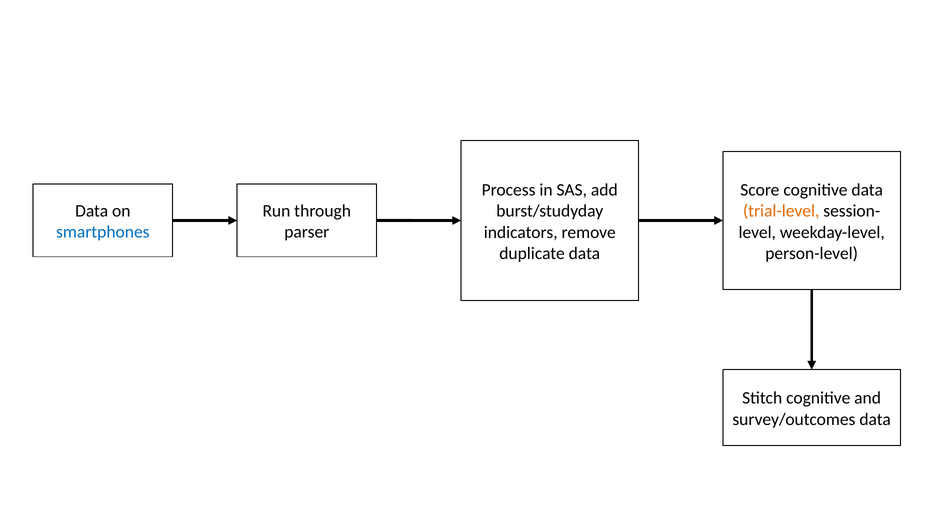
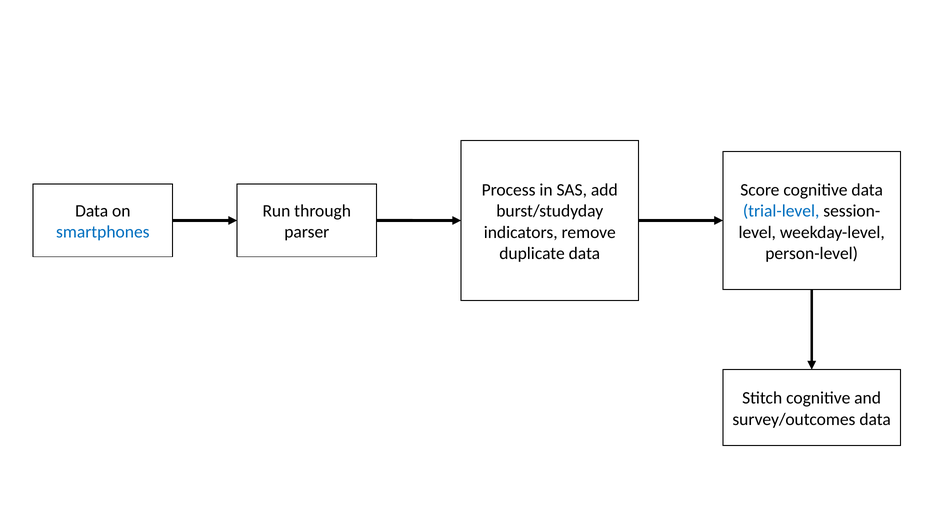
trial-level colour: orange -> blue
